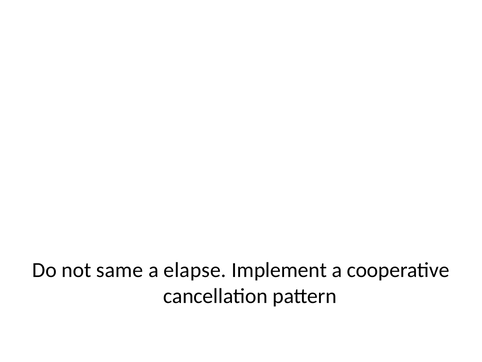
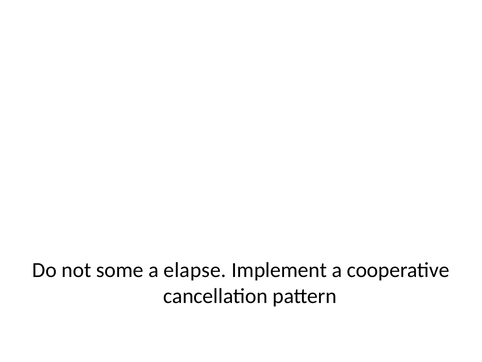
same: same -> some
